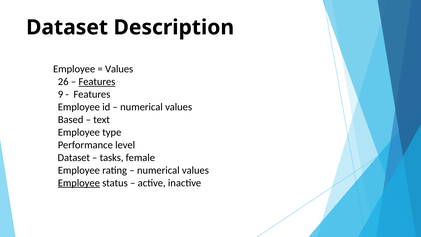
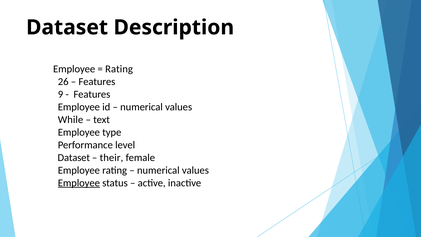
Values at (119, 69): Values -> Rating
Features at (97, 82) underline: present -> none
Based: Based -> While
tasks: tasks -> their
